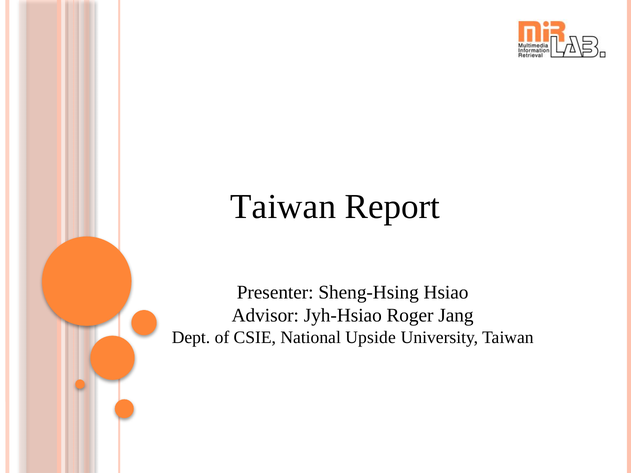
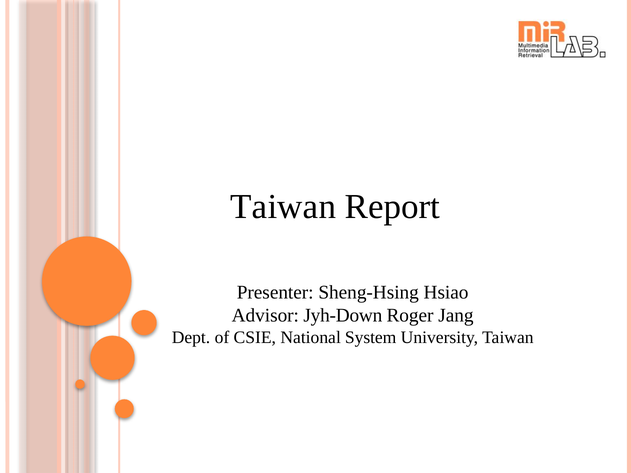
Jyh-Hsiao: Jyh-Hsiao -> Jyh-Down
Upside: Upside -> System
